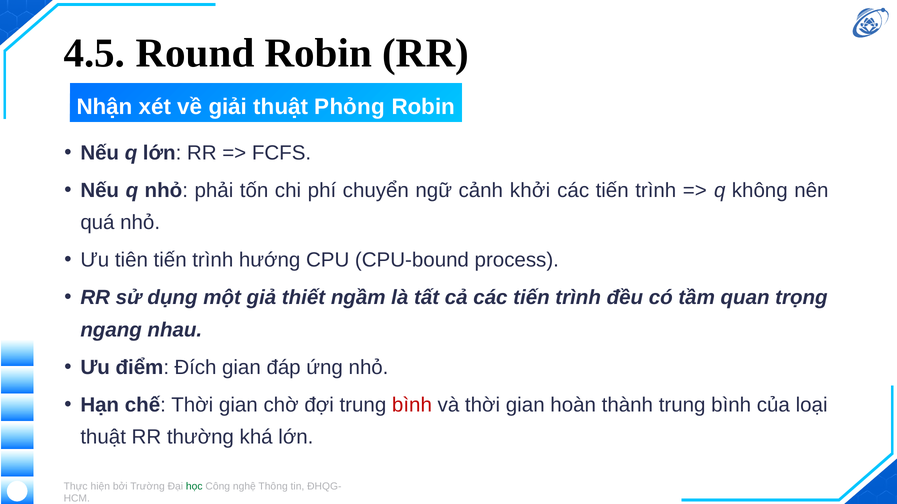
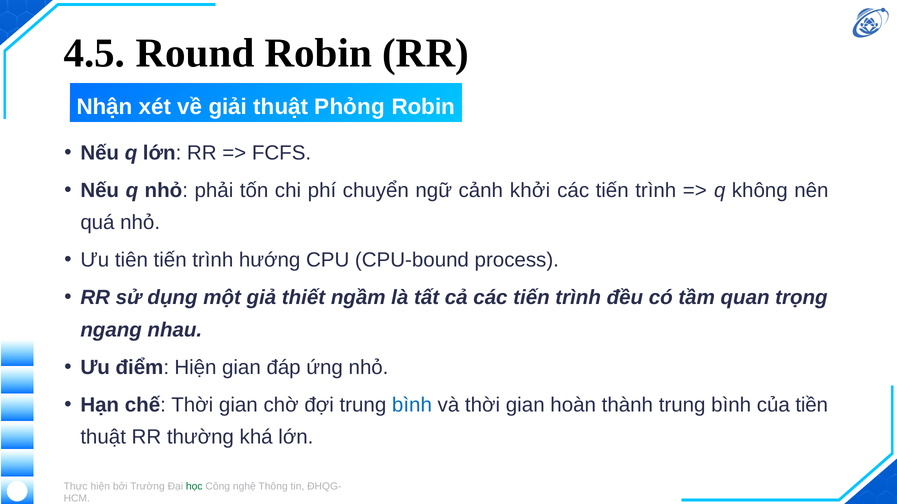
điểm Đích: Đích -> Hiện
bình at (412, 405) colour: red -> blue
loại: loại -> tiền
